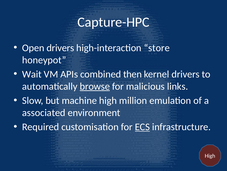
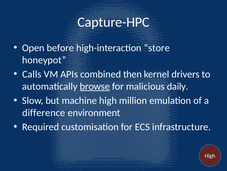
Open drivers: drivers -> before
Wait: Wait -> Calls
links: links -> daily
associated: associated -> difference
ECS underline: present -> none
